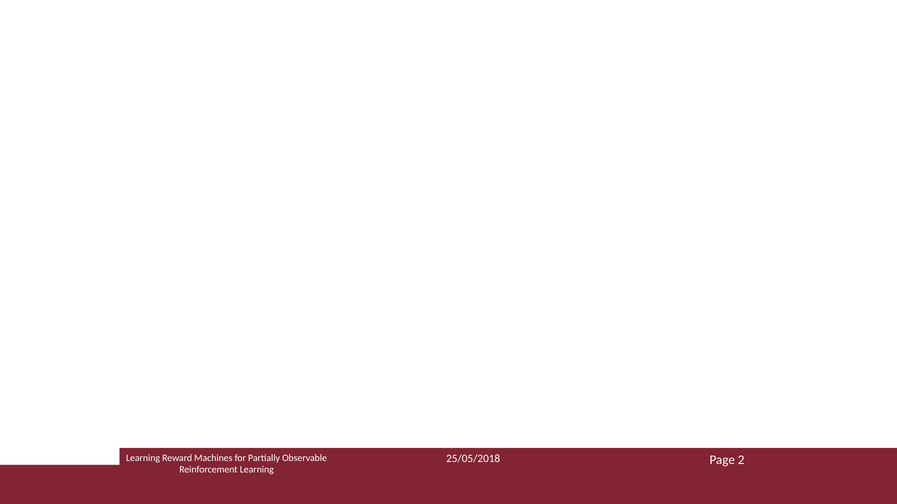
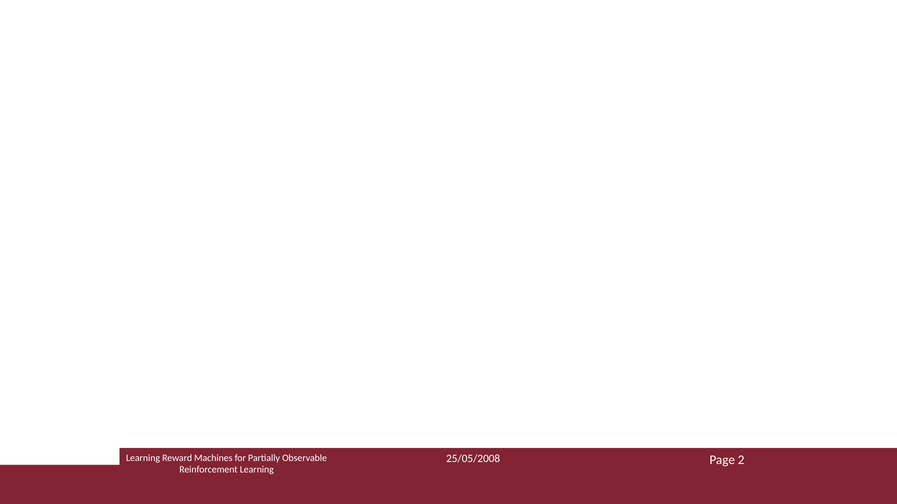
25/05/2018: 25/05/2018 -> 25/05/2008
